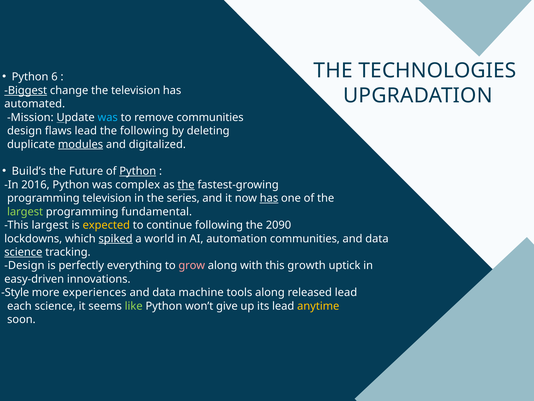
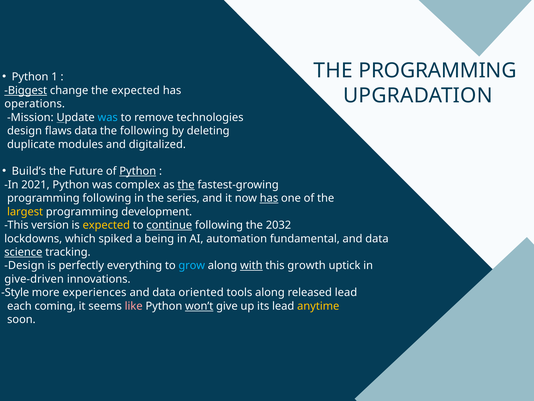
THE TECHNOLOGIES: TECHNOLOGIES -> PROGRAMMING
6: 6 -> 1
the television: television -> expected
automated: automated -> operations
remove communities: communities -> technologies
flaws lead: lead -> data
modules underline: present -> none
2016: 2016 -> 2021
programming television: television -> following
largest at (25, 211) colour: light green -> yellow
fundamental: fundamental -> development
This largest: largest -> version
continue underline: none -> present
2090: 2090 -> 2032
spiked underline: present -> none
world: world -> being
automation communities: communities -> fundamental
grow colour: pink -> light blue
with underline: none -> present
easy-driven: easy-driven -> give-driven
machine: machine -> oriented
each science: science -> coming
like colour: light green -> pink
won’t underline: none -> present
